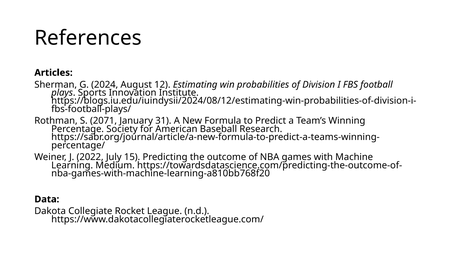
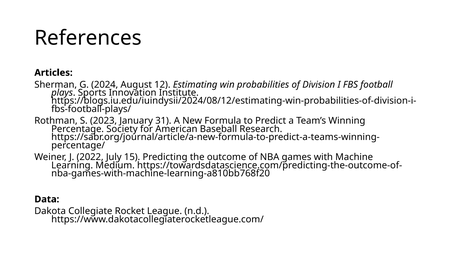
2071: 2071 -> 2023
